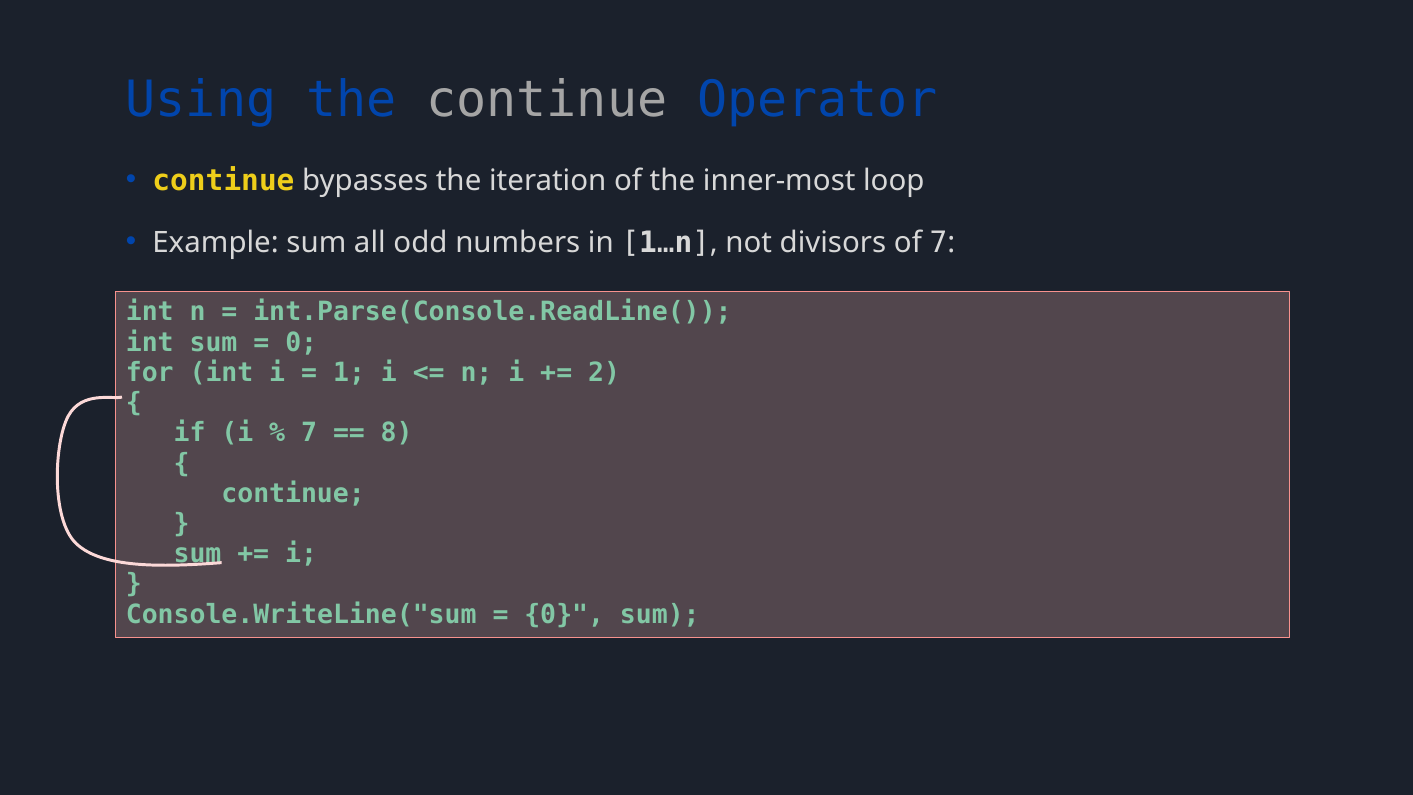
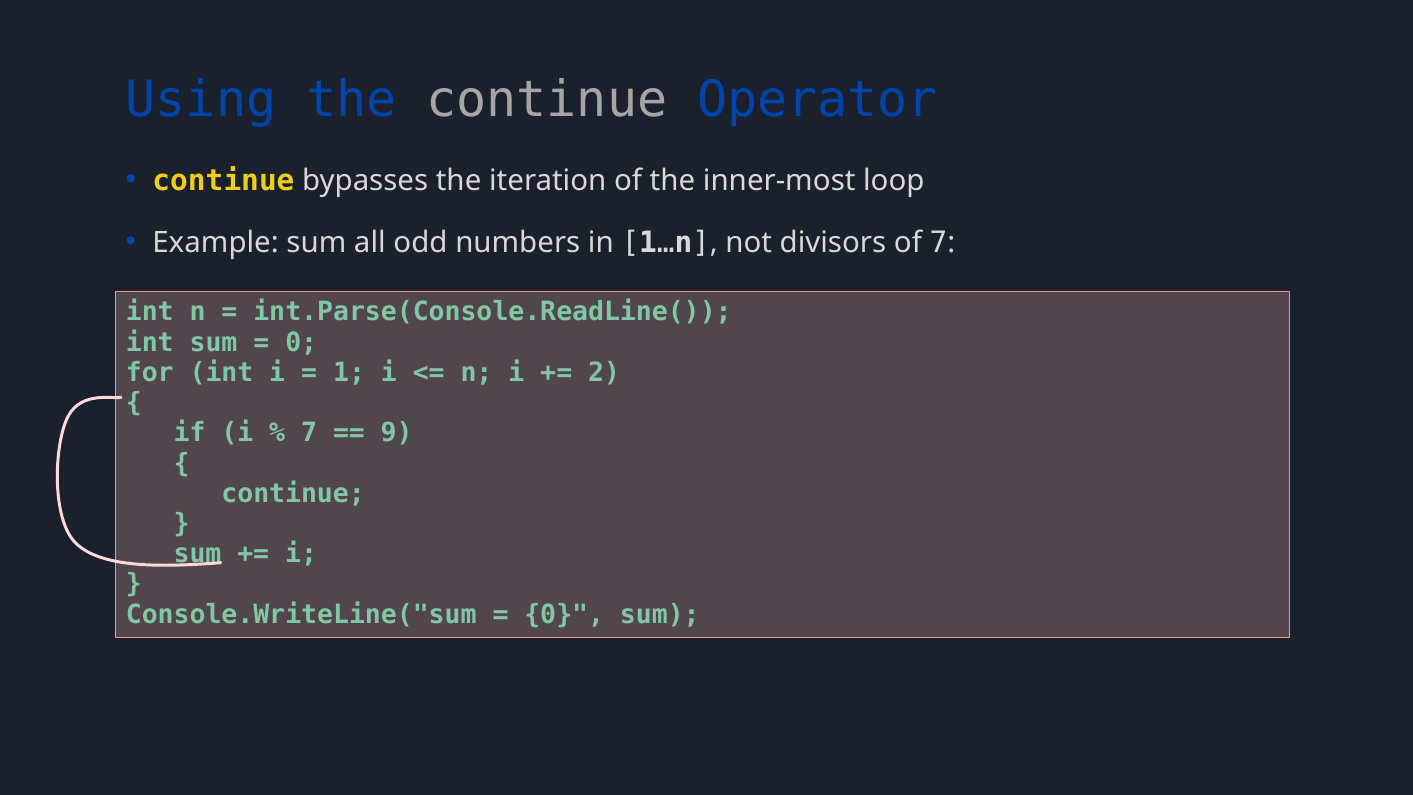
8: 8 -> 9
